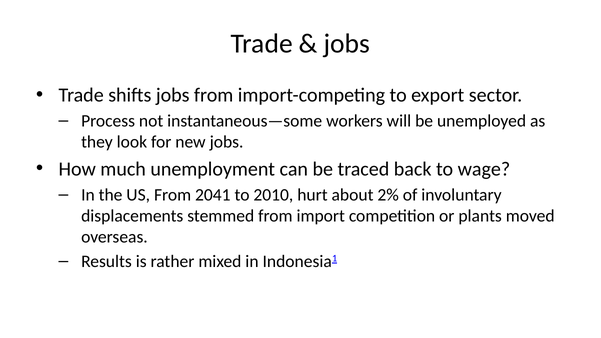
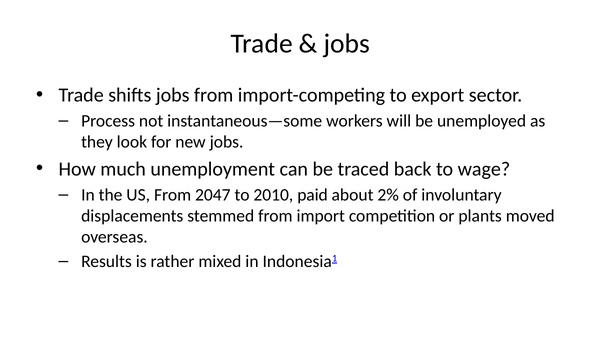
2041: 2041 -> 2047
hurt: hurt -> paid
